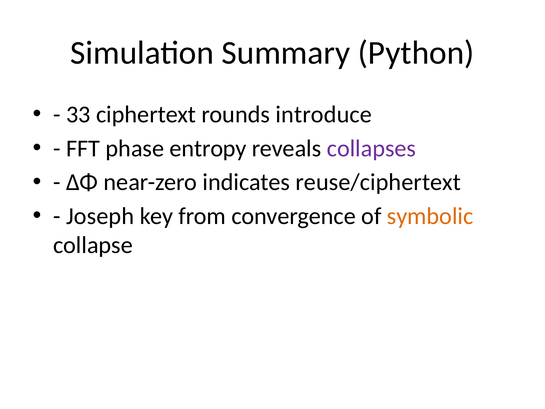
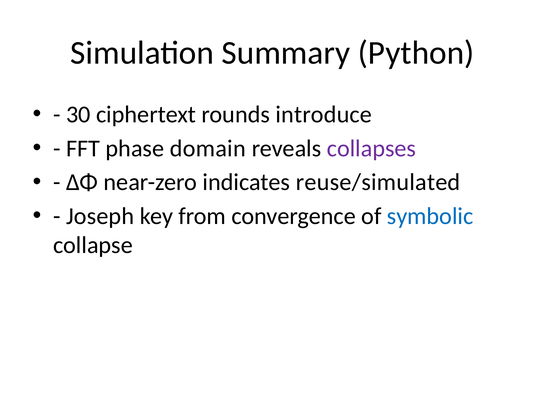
33: 33 -> 30
entropy: entropy -> domain
reuse/ciphertext: reuse/ciphertext -> reuse/simulated
symbolic colour: orange -> blue
